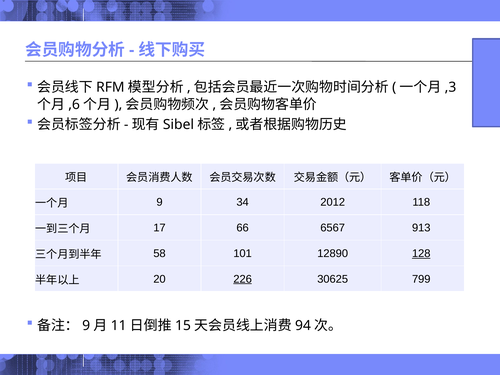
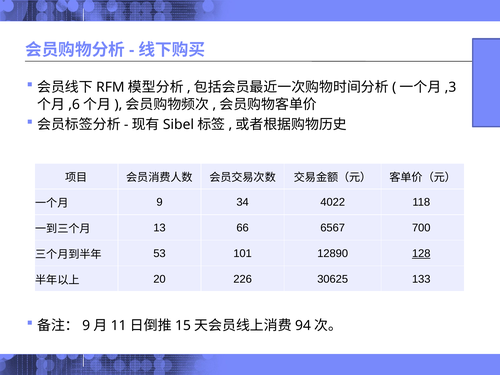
2012: 2012 -> 4022
17: 17 -> 13
913: 913 -> 700
58: 58 -> 53
226 underline: present -> none
799: 799 -> 133
